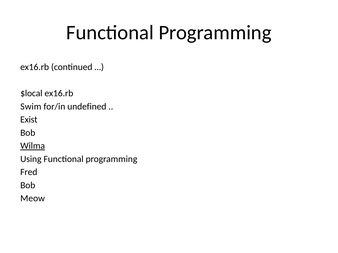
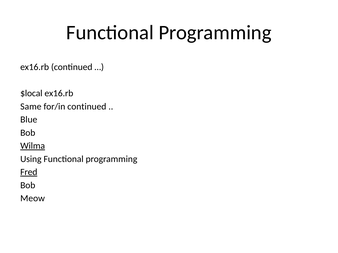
Swim: Swim -> Same
for/in undefined: undefined -> continued
Exist: Exist -> Blue
Fred underline: none -> present
